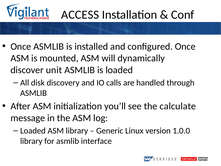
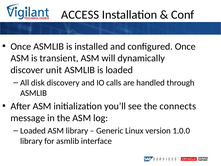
mounted: mounted -> transient
calculate: calculate -> connects
